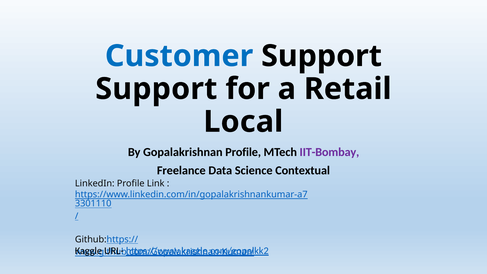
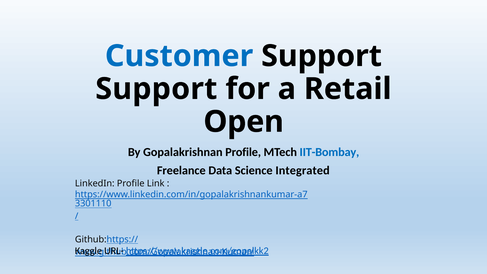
Local: Local -> Open
IIT-Bombay colour: purple -> blue
Contextual: Contextual -> Integrated
